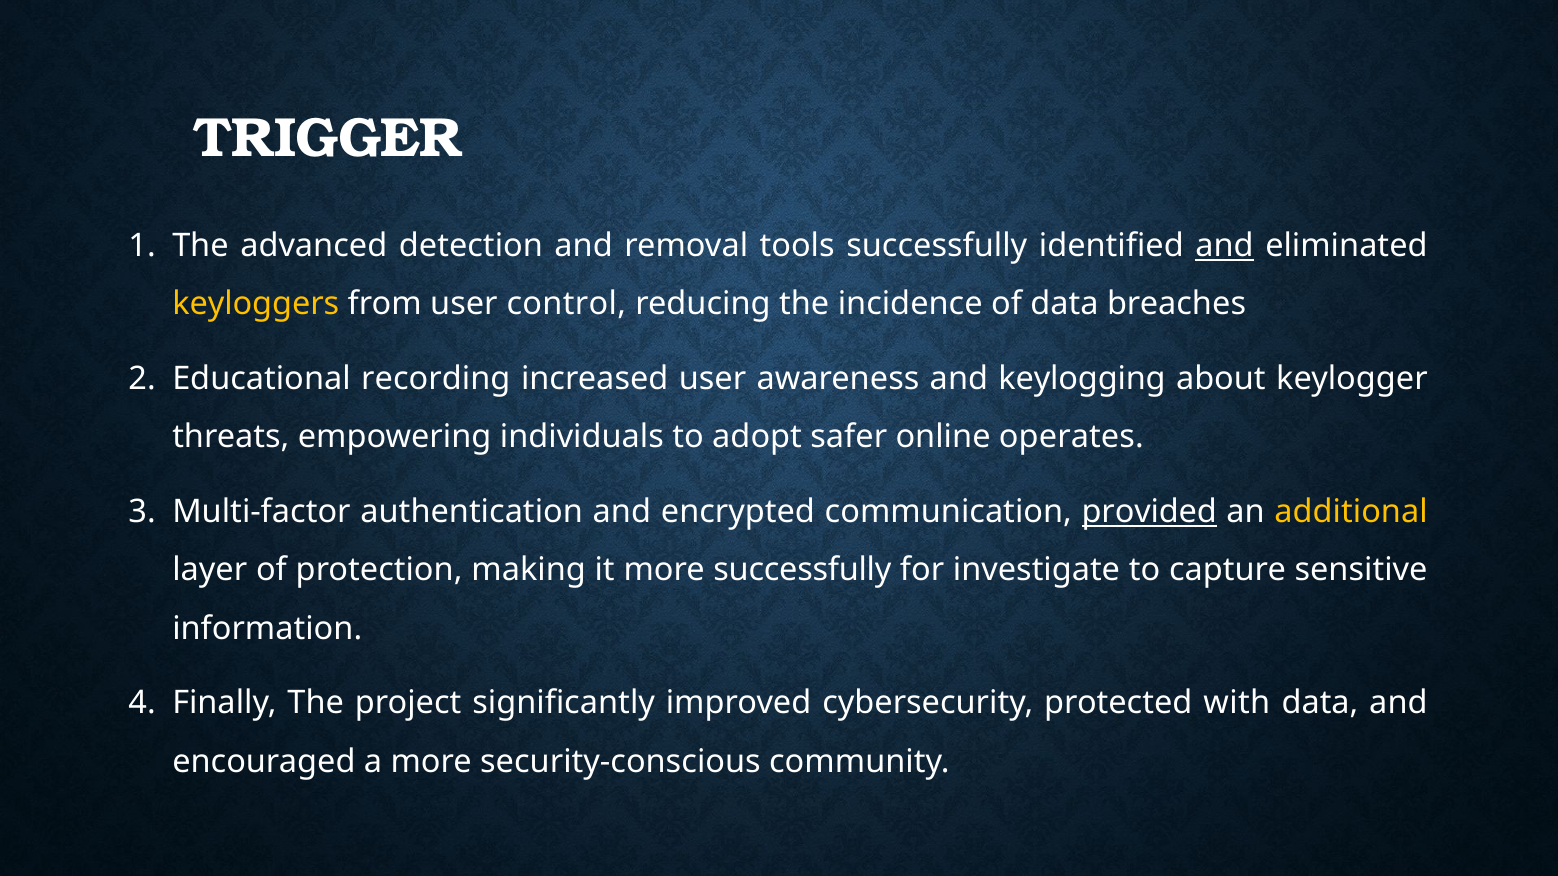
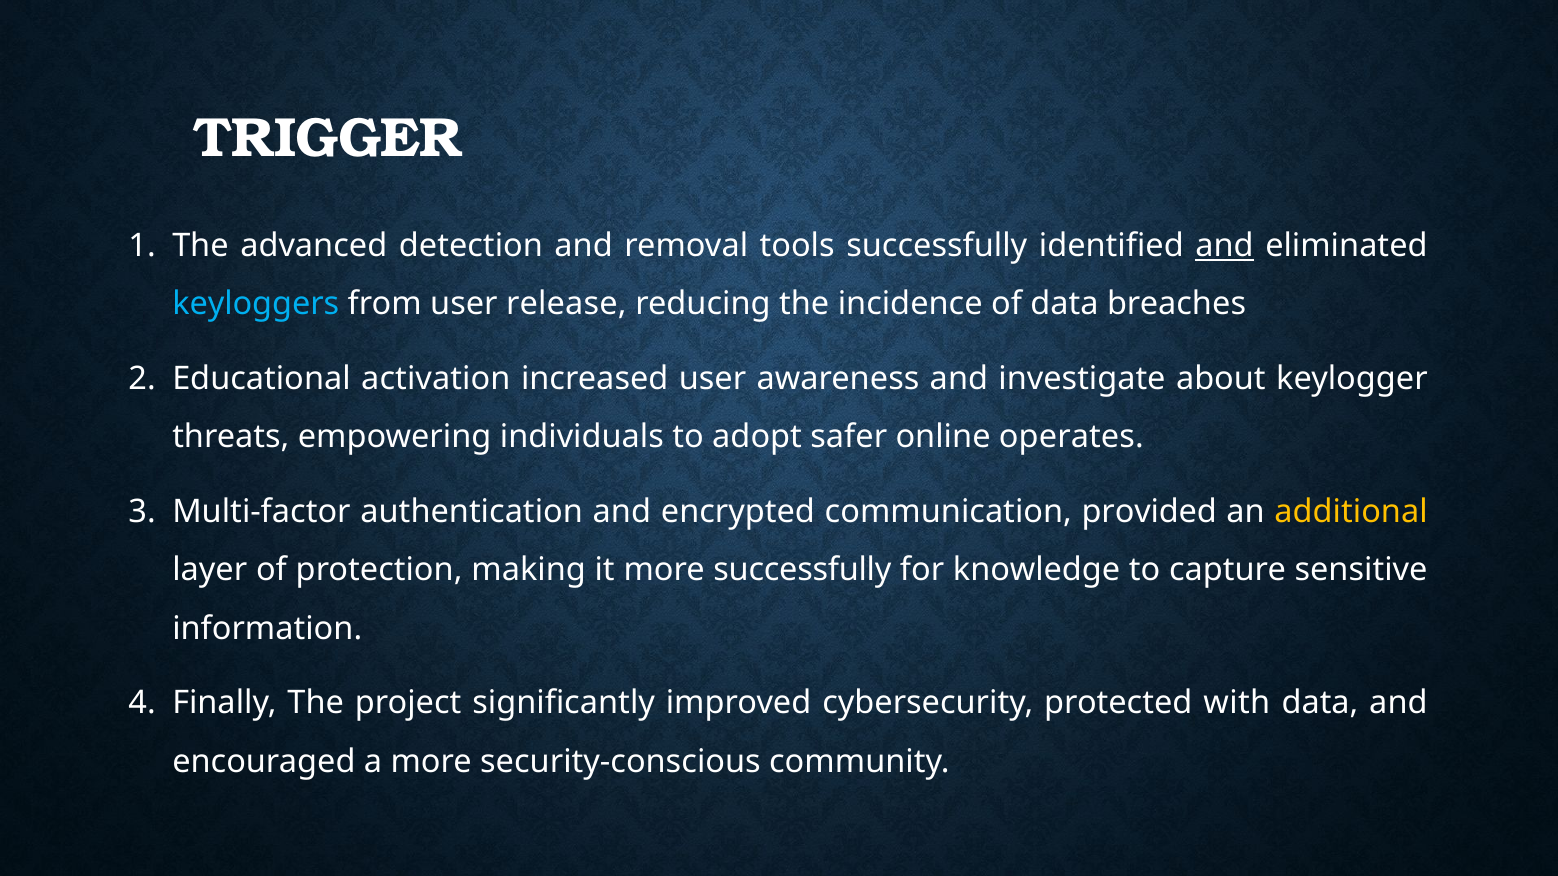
keyloggers colour: yellow -> light blue
control: control -> release
recording: recording -> activation
keylogging: keylogging -> investigate
provided underline: present -> none
investigate: investigate -> knowledge
